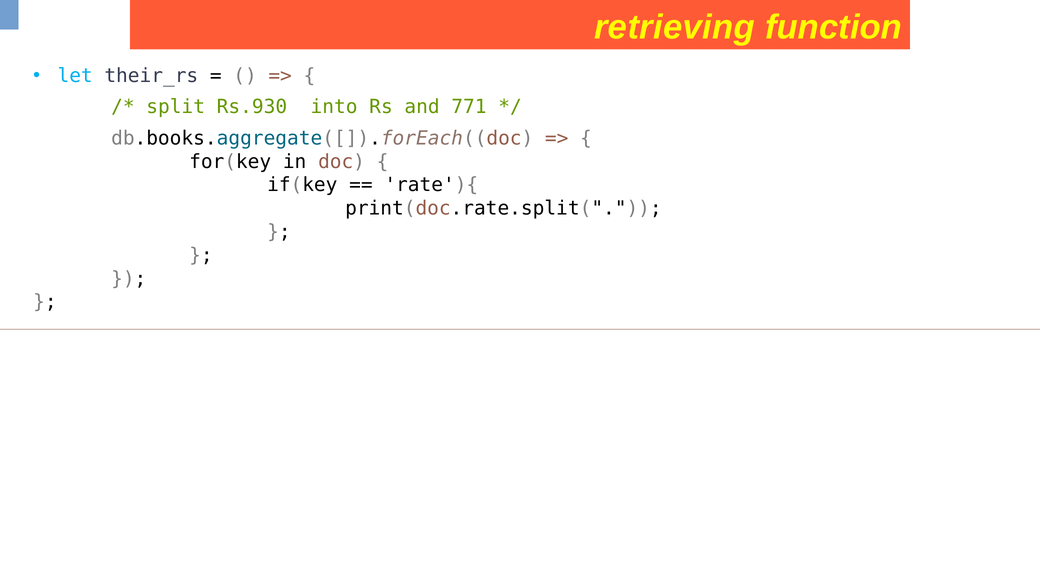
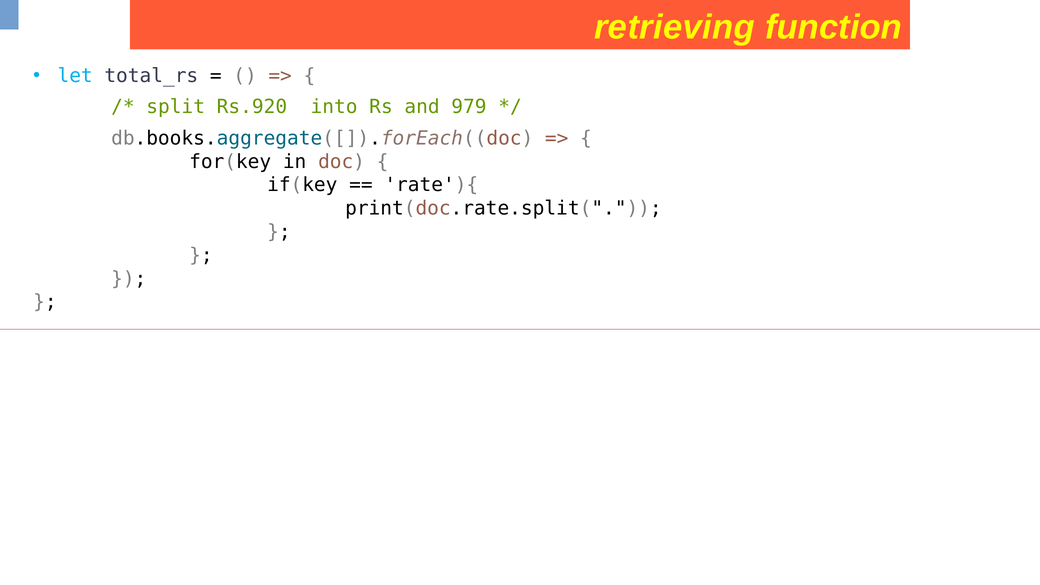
their_rs: their_rs -> total_rs
Rs.930: Rs.930 -> Rs.920
771: 771 -> 979
